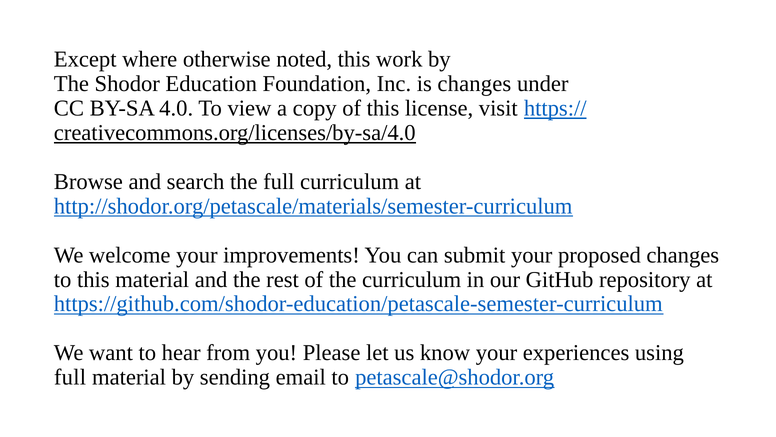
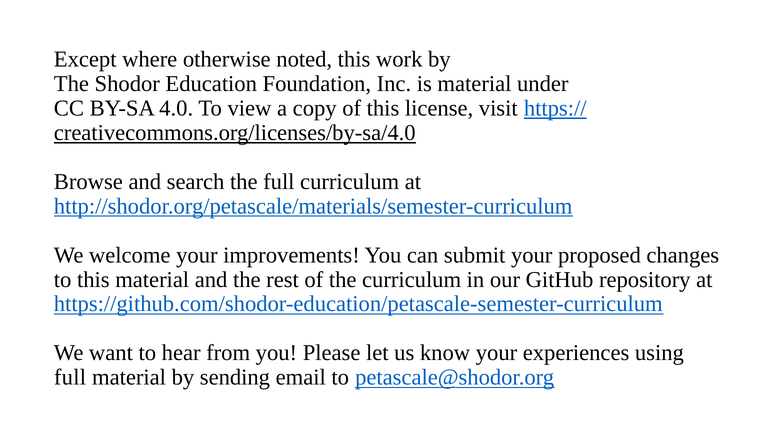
is changes: changes -> material
